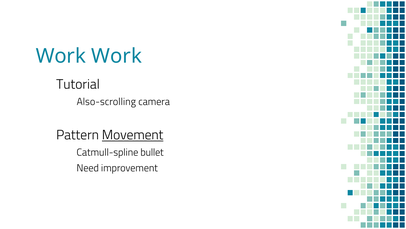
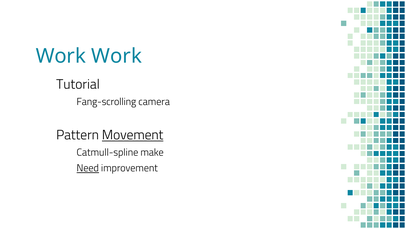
Also-scrolling: Also-scrolling -> Fang-scrolling
bullet: bullet -> make
Need underline: none -> present
